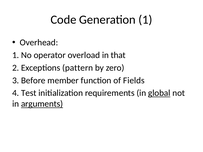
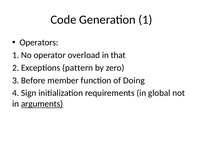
Overhead: Overhead -> Operators
Fields: Fields -> Doing
Test: Test -> Sign
global underline: present -> none
